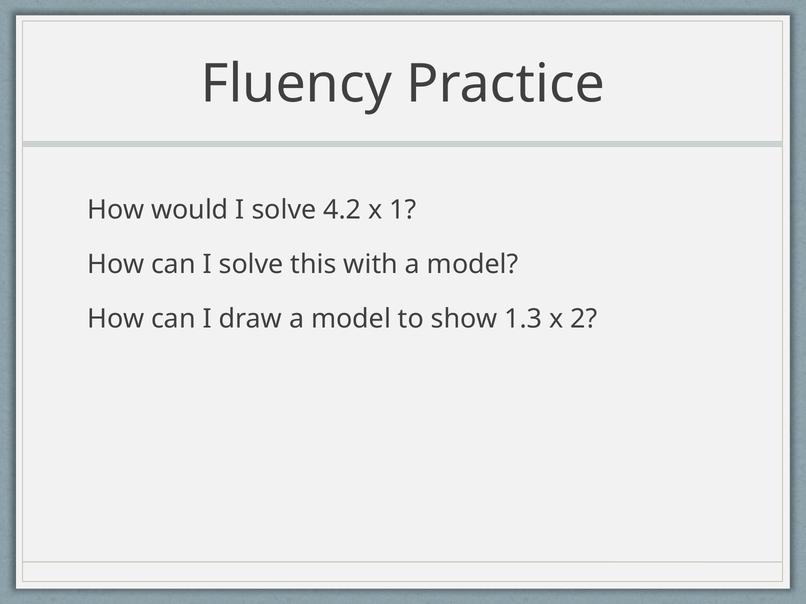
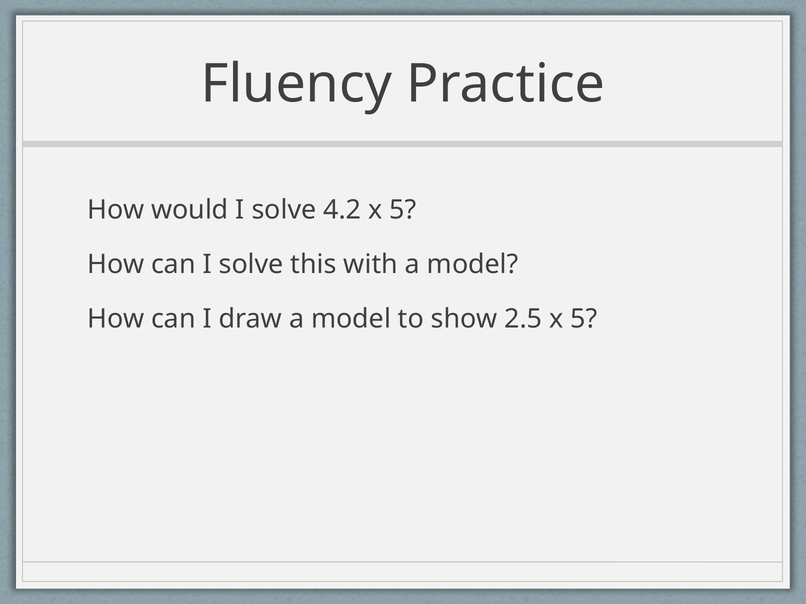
4.2 x 1: 1 -> 5
1.3: 1.3 -> 2.5
2 at (584, 319): 2 -> 5
